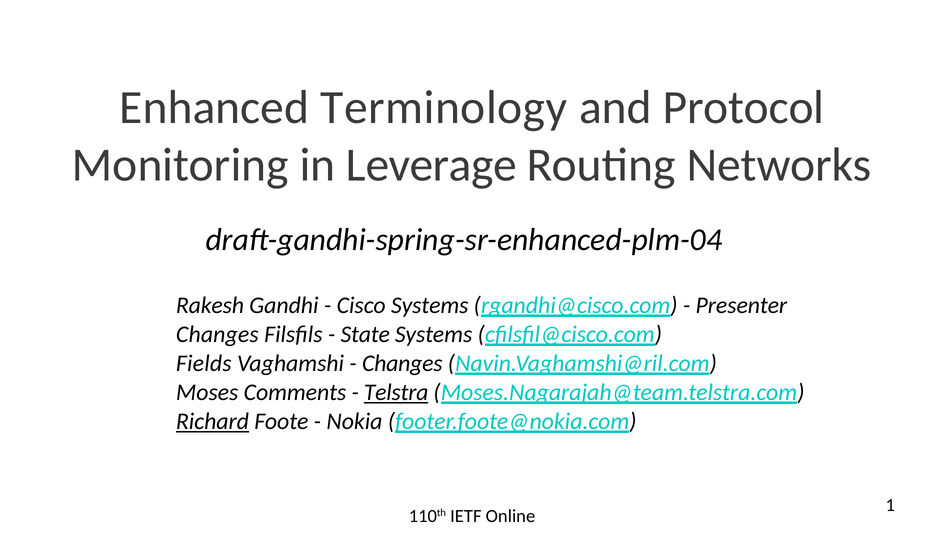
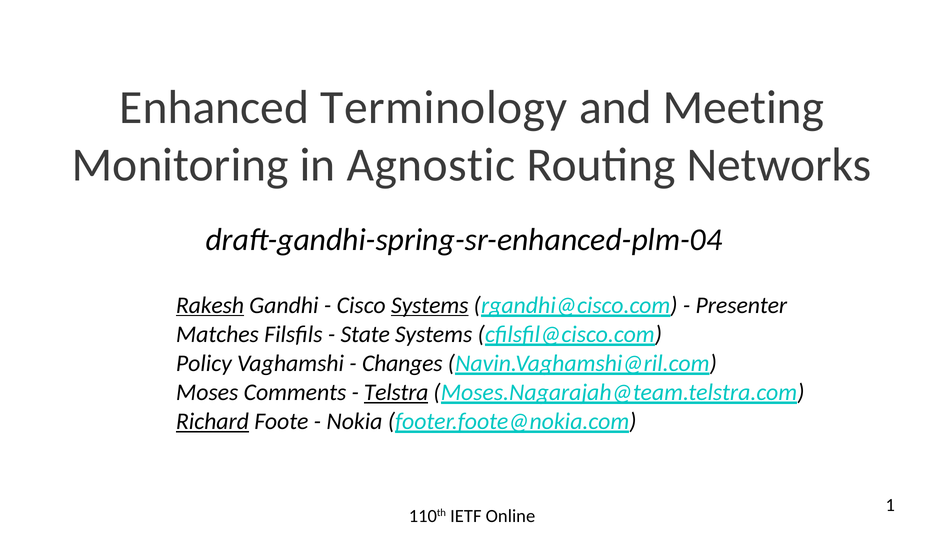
Protocol: Protocol -> Meeting
Leverage: Leverage -> Agnostic
Rakesh underline: none -> present
Systems at (430, 305) underline: none -> present
Changes at (217, 334): Changes -> Matches
Fields: Fields -> Policy
